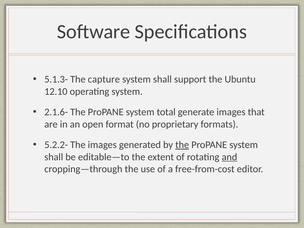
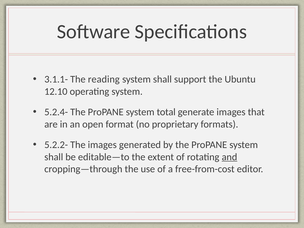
5.1.3-: 5.1.3- -> 3.1.1-
capture: capture -> reading
2.1.6-: 2.1.6- -> 5.2.4-
the at (182, 145) underline: present -> none
